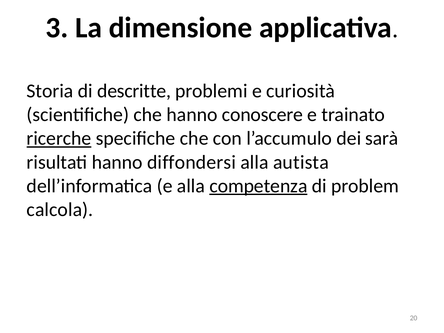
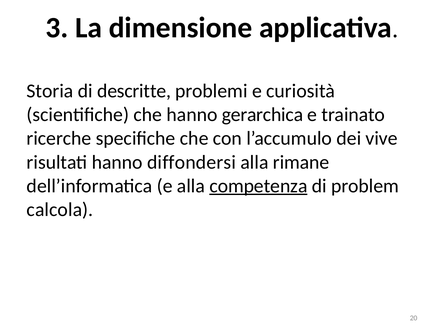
conoscere: conoscere -> gerarchica
ricerche underline: present -> none
sarà: sarà -> vive
autista: autista -> rimane
